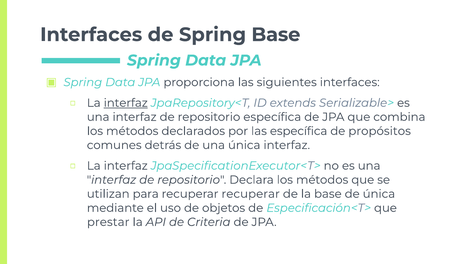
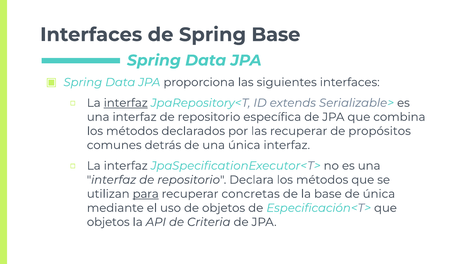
las específica: específica -> recuperar
para underline: none -> present
recuperar recuperar: recuperar -> concretas
prestar at (108, 221): prestar -> objetos
